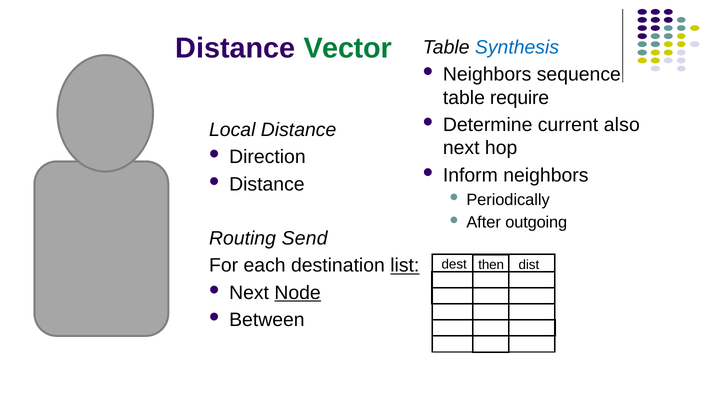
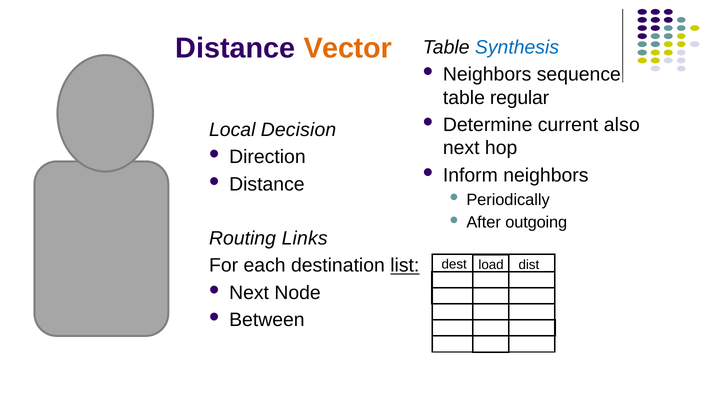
Vector colour: green -> orange
require: require -> regular
Local Distance: Distance -> Decision
Send: Send -> Links
then: then -> load
Node underline: present -> none
